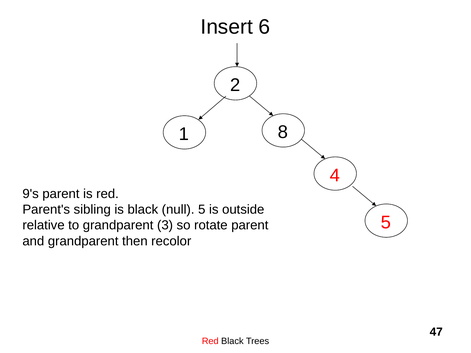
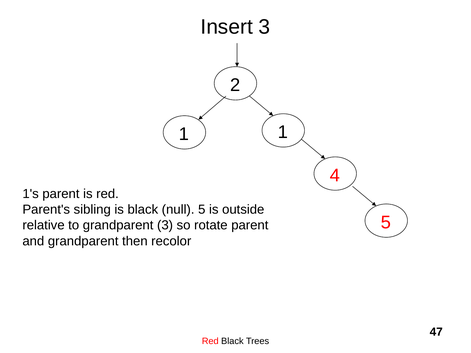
Insert 6: 6 -> 3
1 8: 8 -> 1
9's: 9's -> 1's
